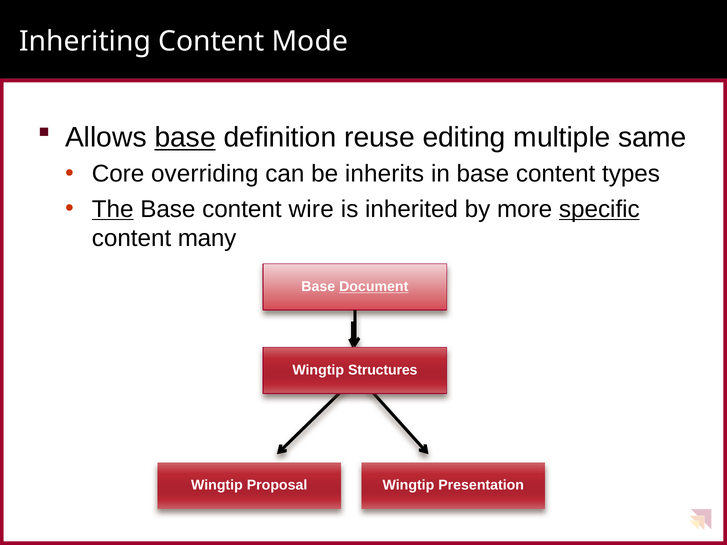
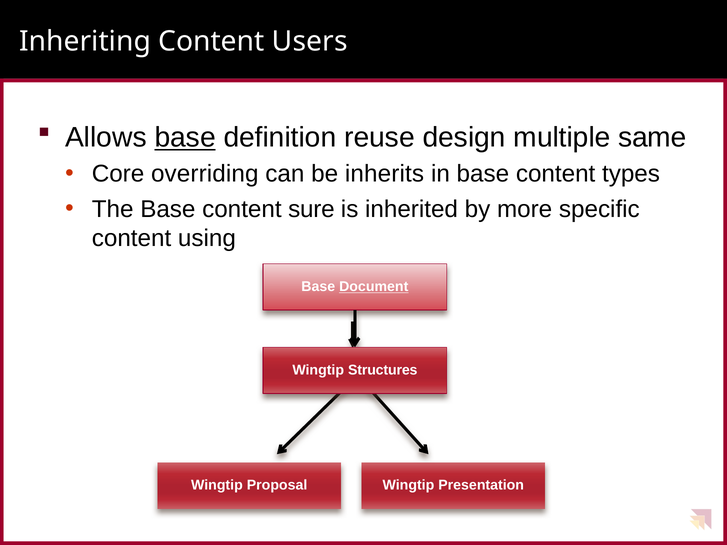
Mode: Mode -> Users
editing: editing -> design
The underline: present -> none
wire: wire -> sure
specific underline: present -> none
many: many -> using
